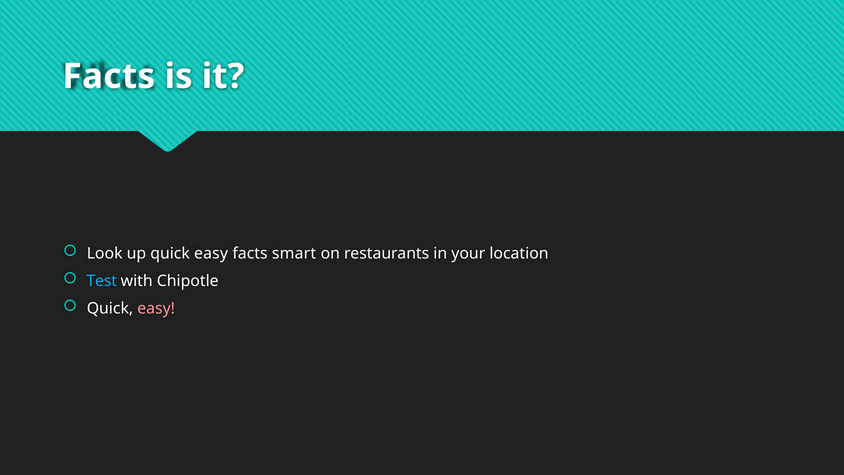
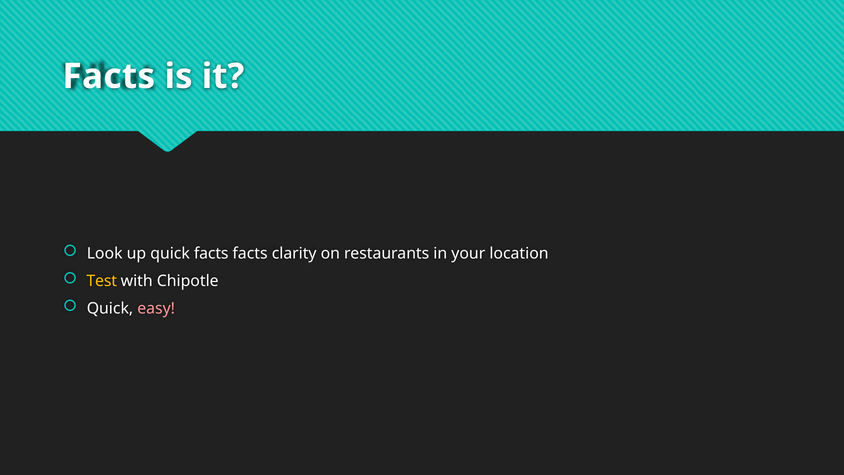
up quick easy: easy -> facts
smart: smart -> clarity
Test colour: light blue -> yellow
